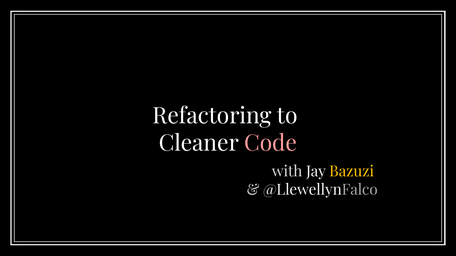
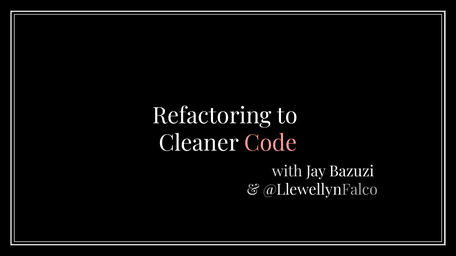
Bazuzi colour: yellow -> white
